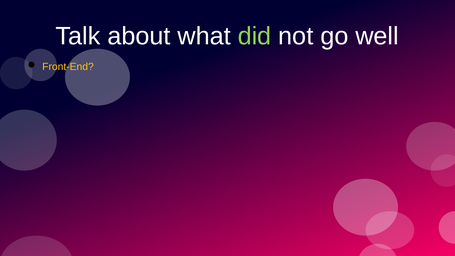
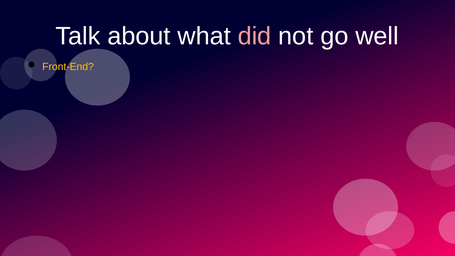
did colour: light green -> pink
